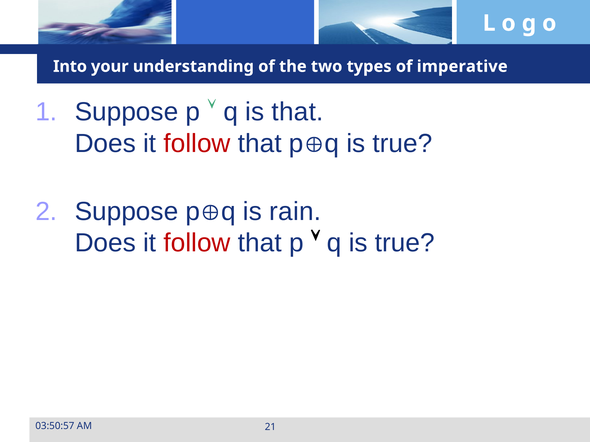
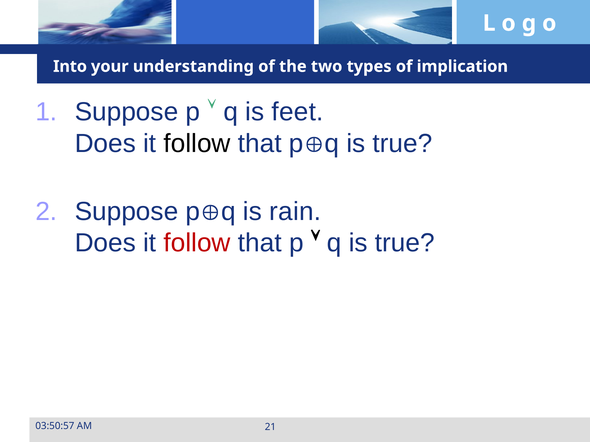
imperative: imperative -> implication
is that: that -> feet
follow at (197, 144) colour: red -> black
